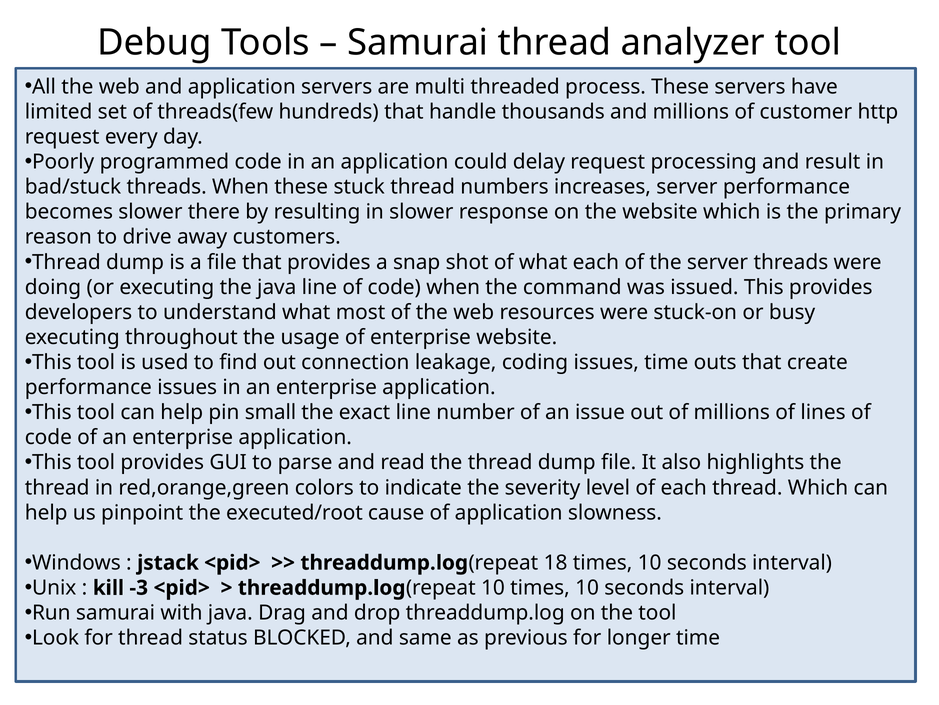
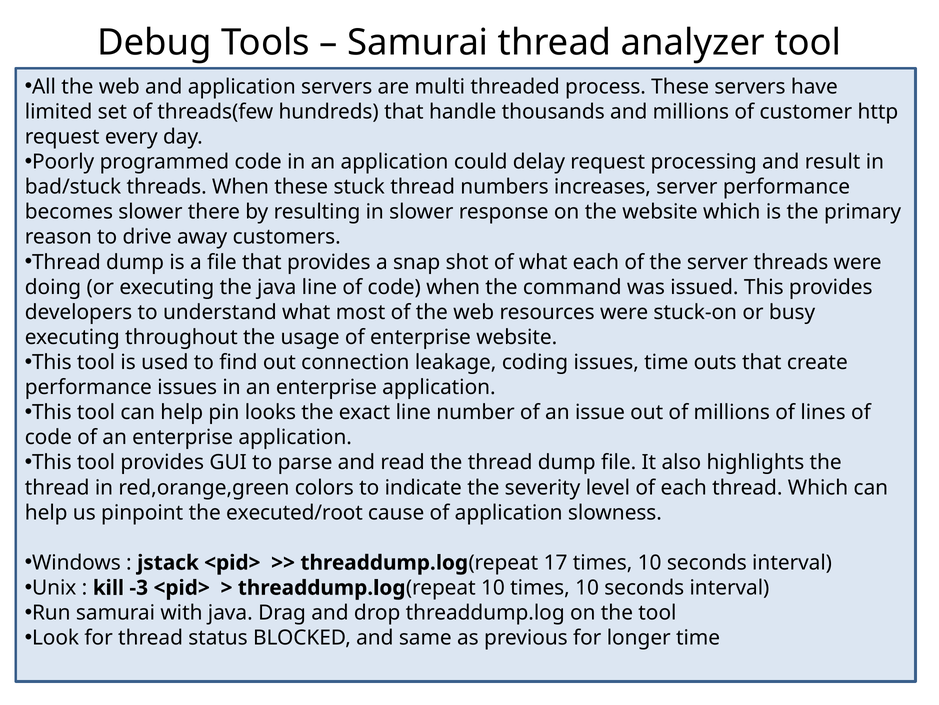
small: small -> looks
18: 18 -> 17
